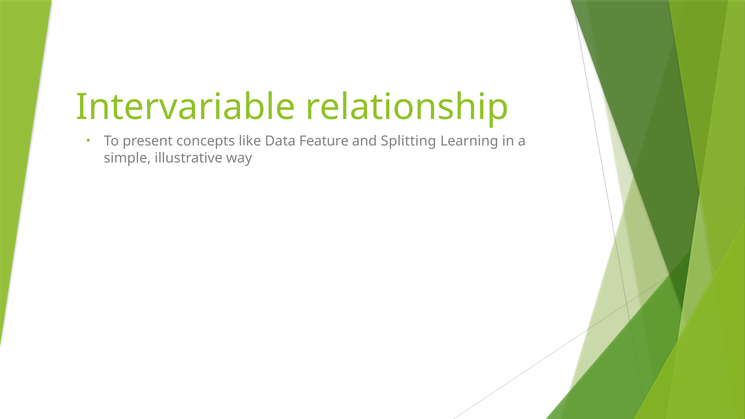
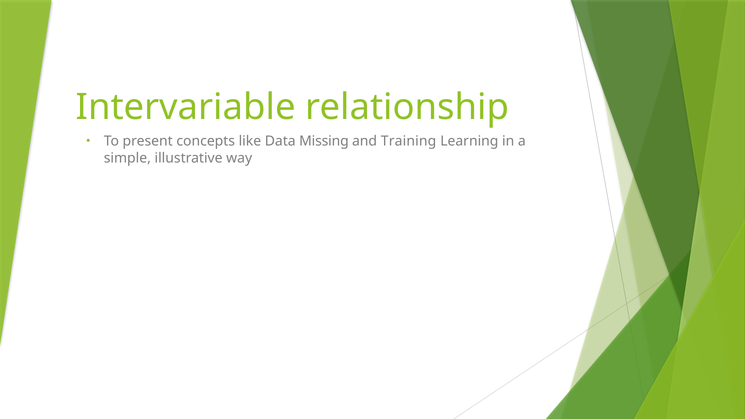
Feature: Feature -> Missing
Splitting: Splitting -> Training
